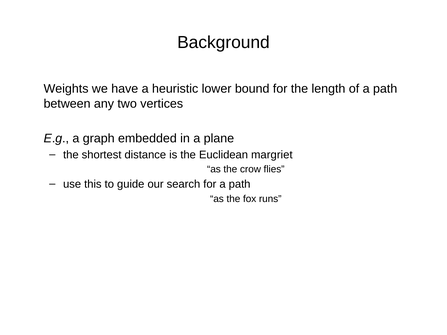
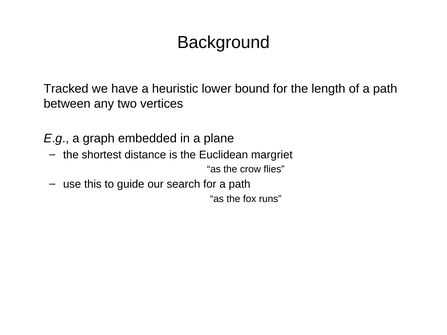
Weights: Weights -> Tracked
